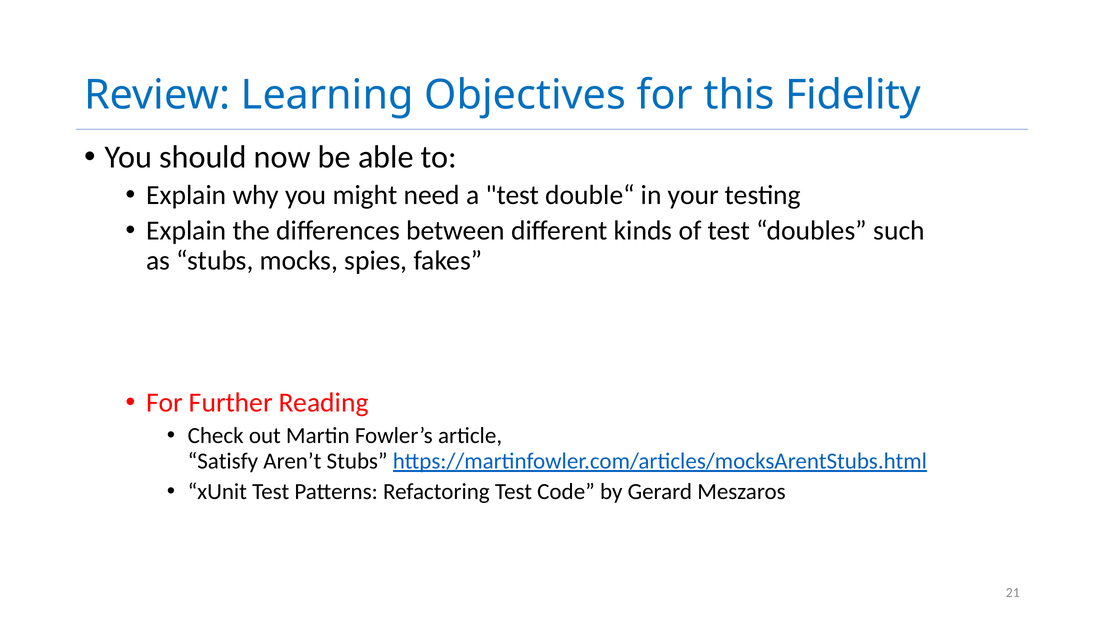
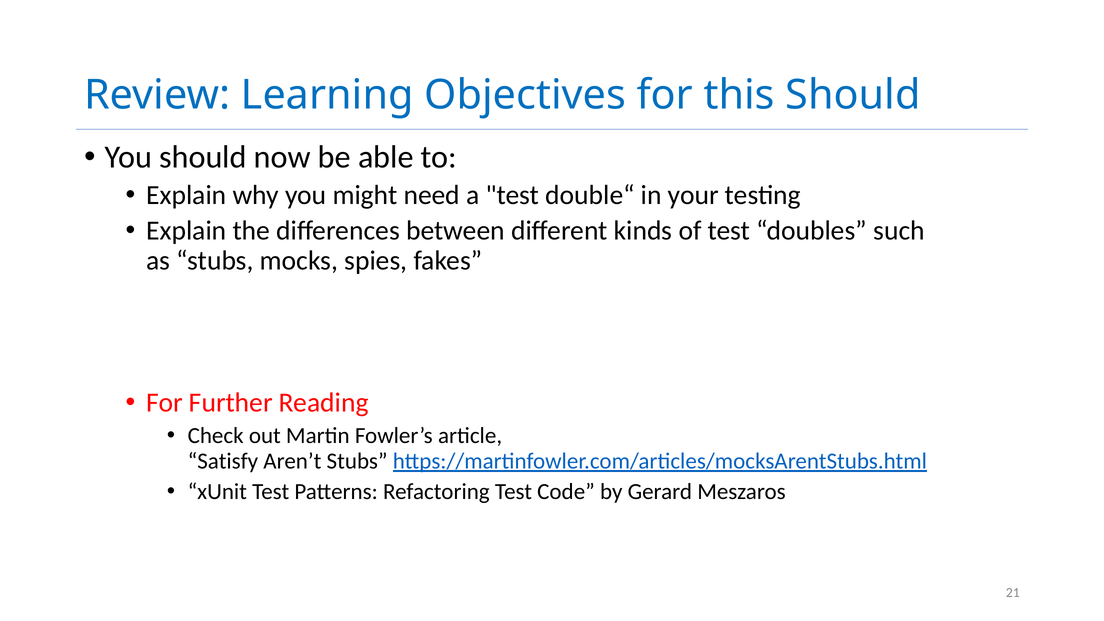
this Fidelity: Fidelity -> Should
